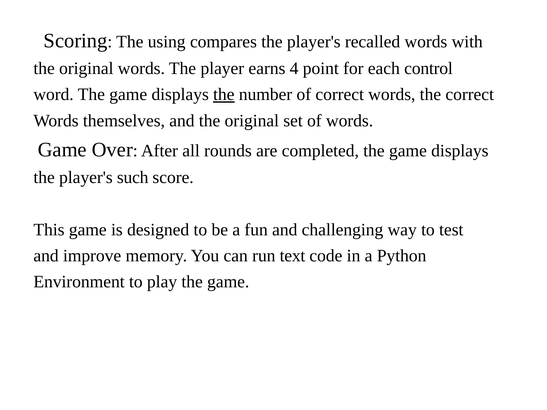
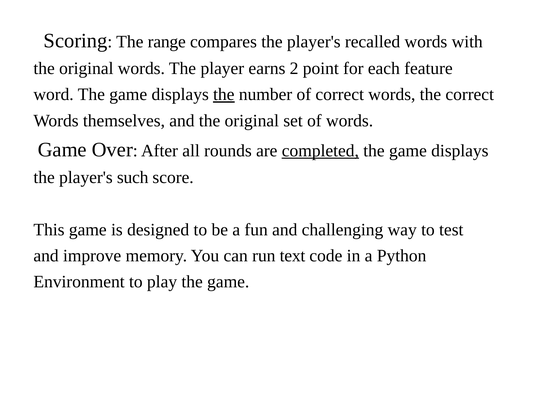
using: using -> range
4: 4 -> 2
control: control -> feature
completed underline: none -> present
